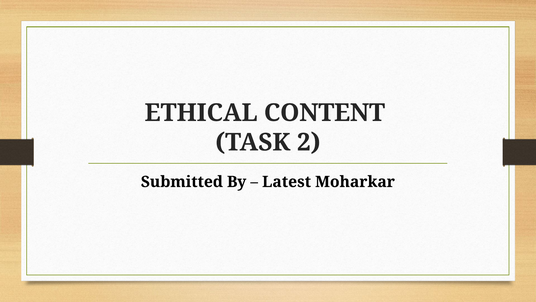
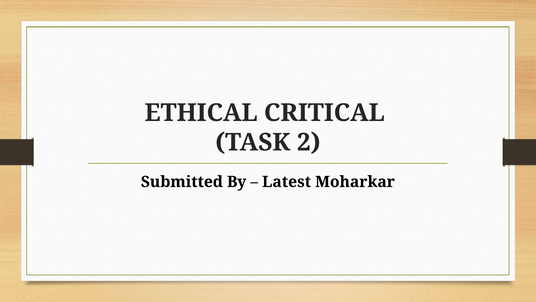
CONTENT: CONTENT -> CRITICAL
